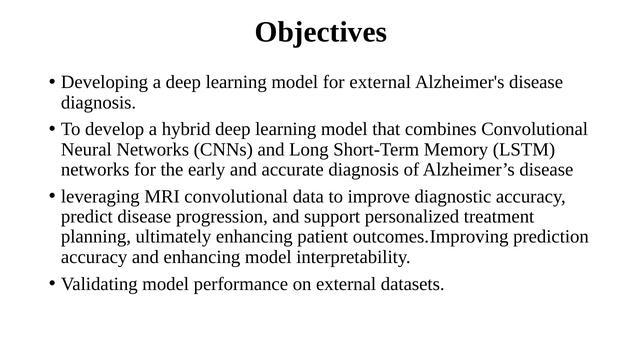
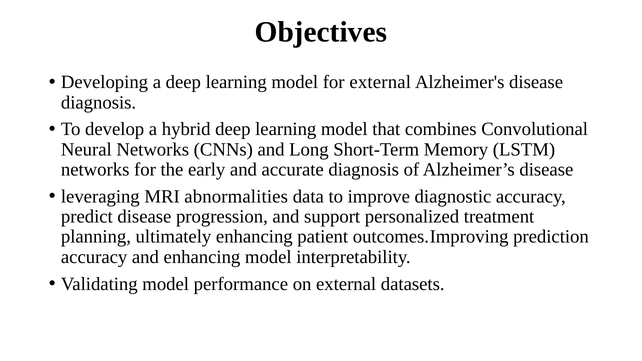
MRI convolutional: convolutional -> abnormalities
